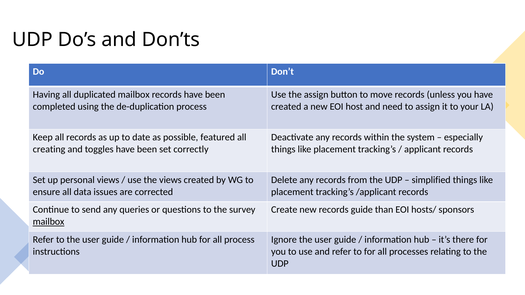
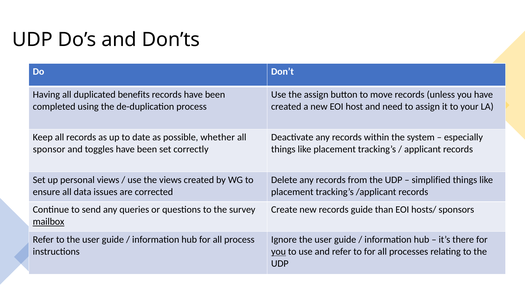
duplicated mailbox: mailbox -> benefits
featured: featured -> whether
creating: creating -> sponsor
you at (279, 252) underline: none -> present
